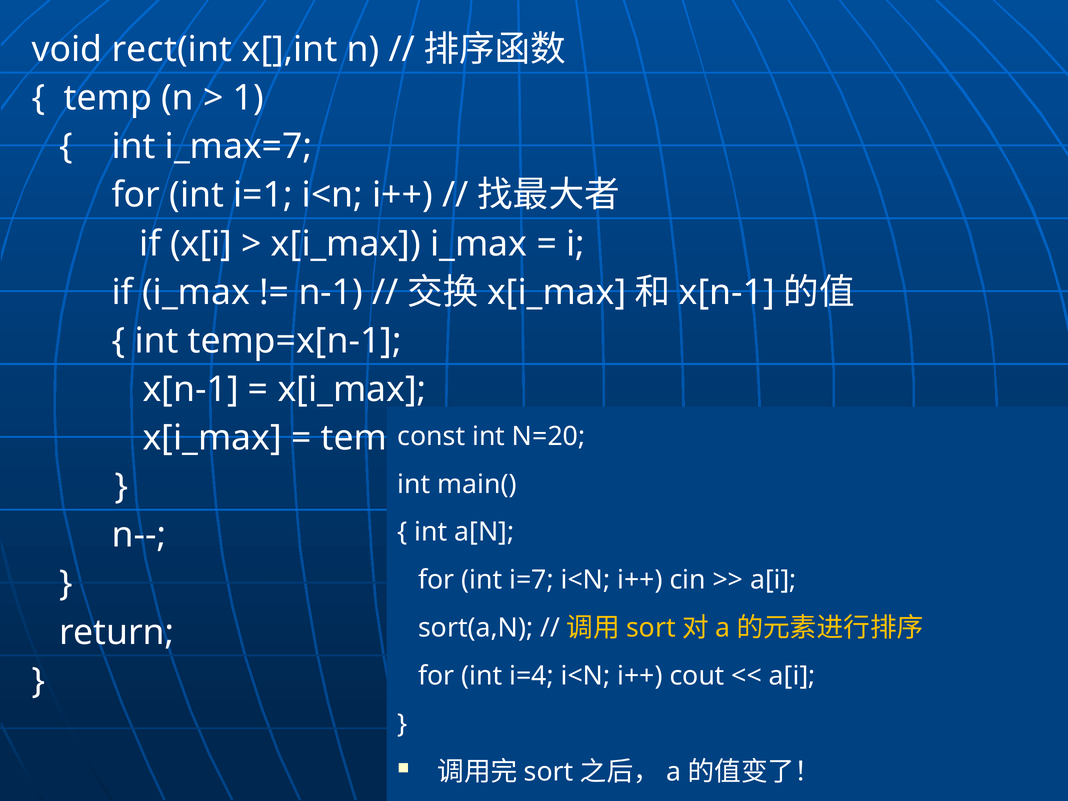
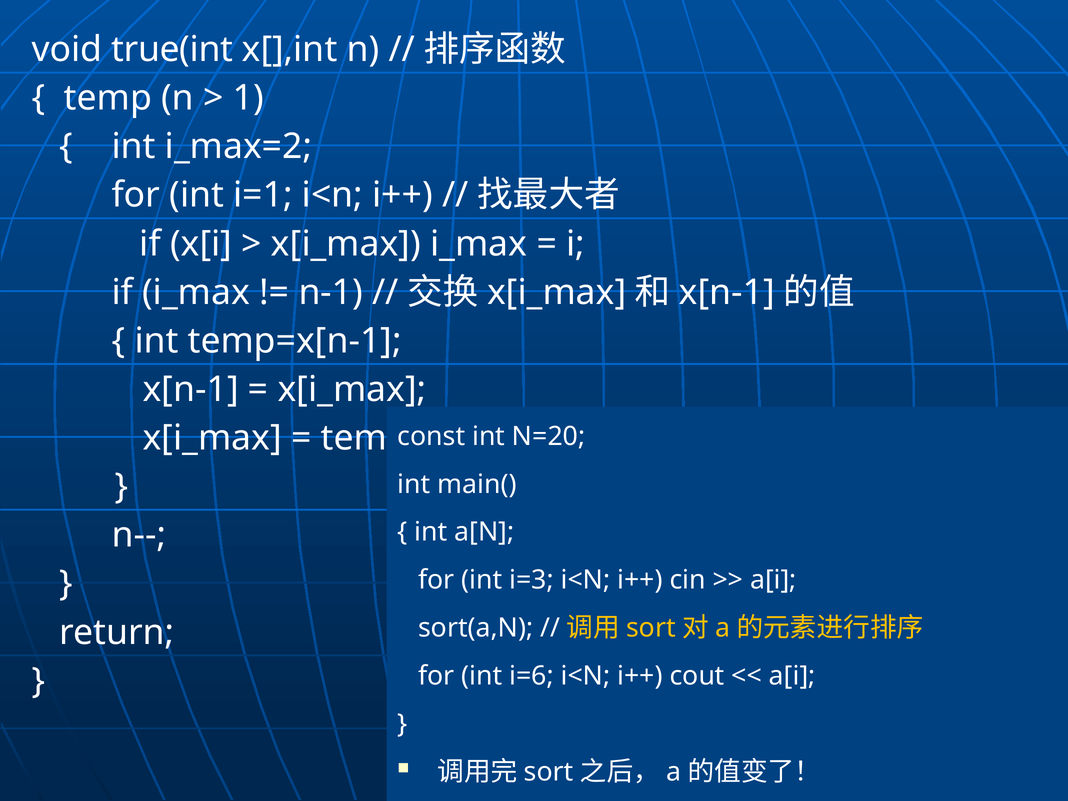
rect(int: rect(int -> true(int
i_max=7: i_max=7 -> i_max=2
i=7: i=7 -> i=3
i=4: i=4 -> i=6
